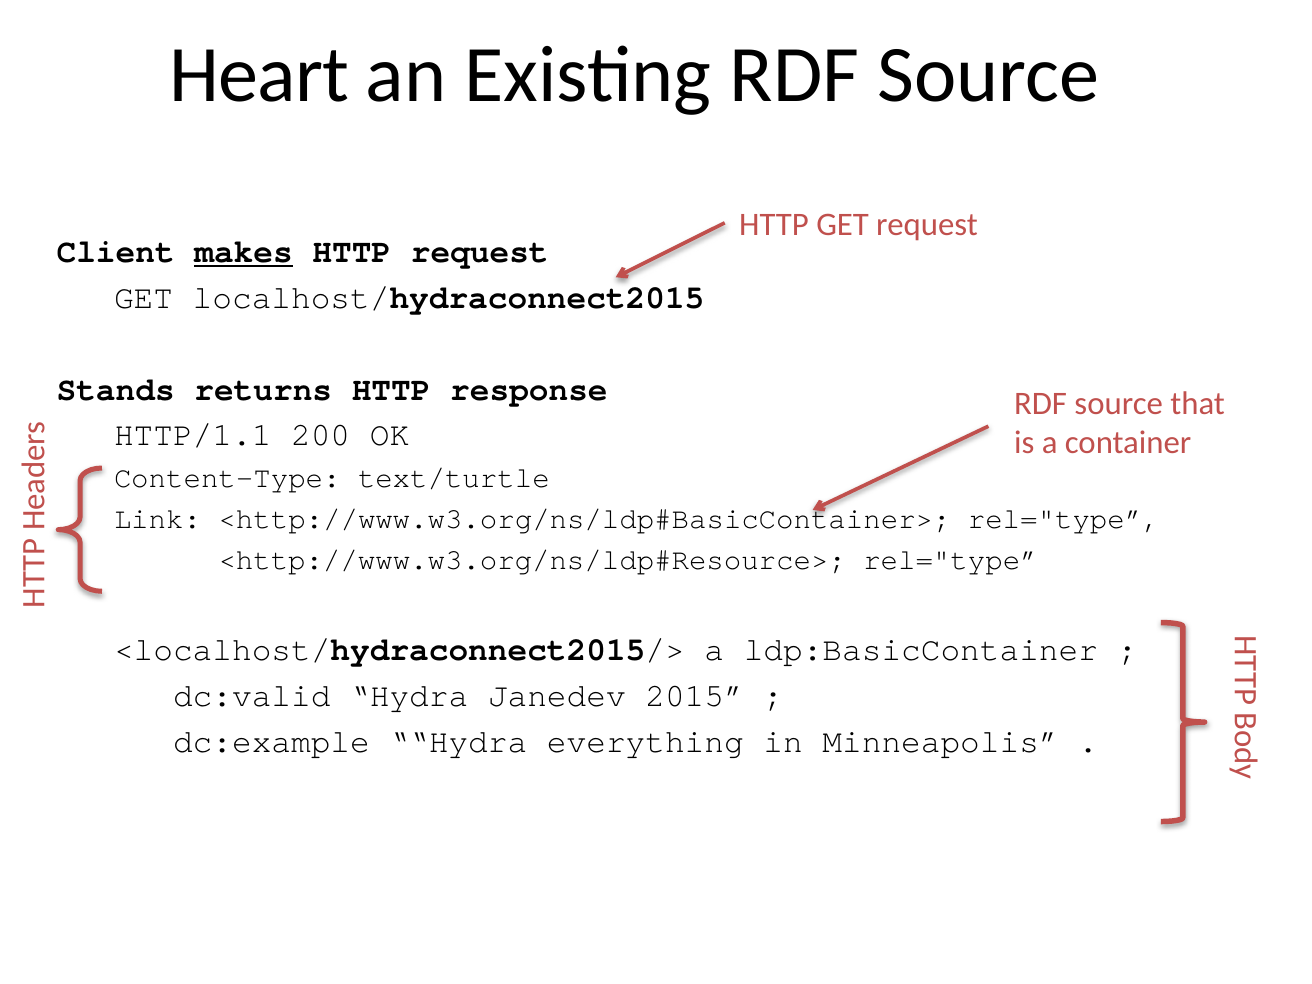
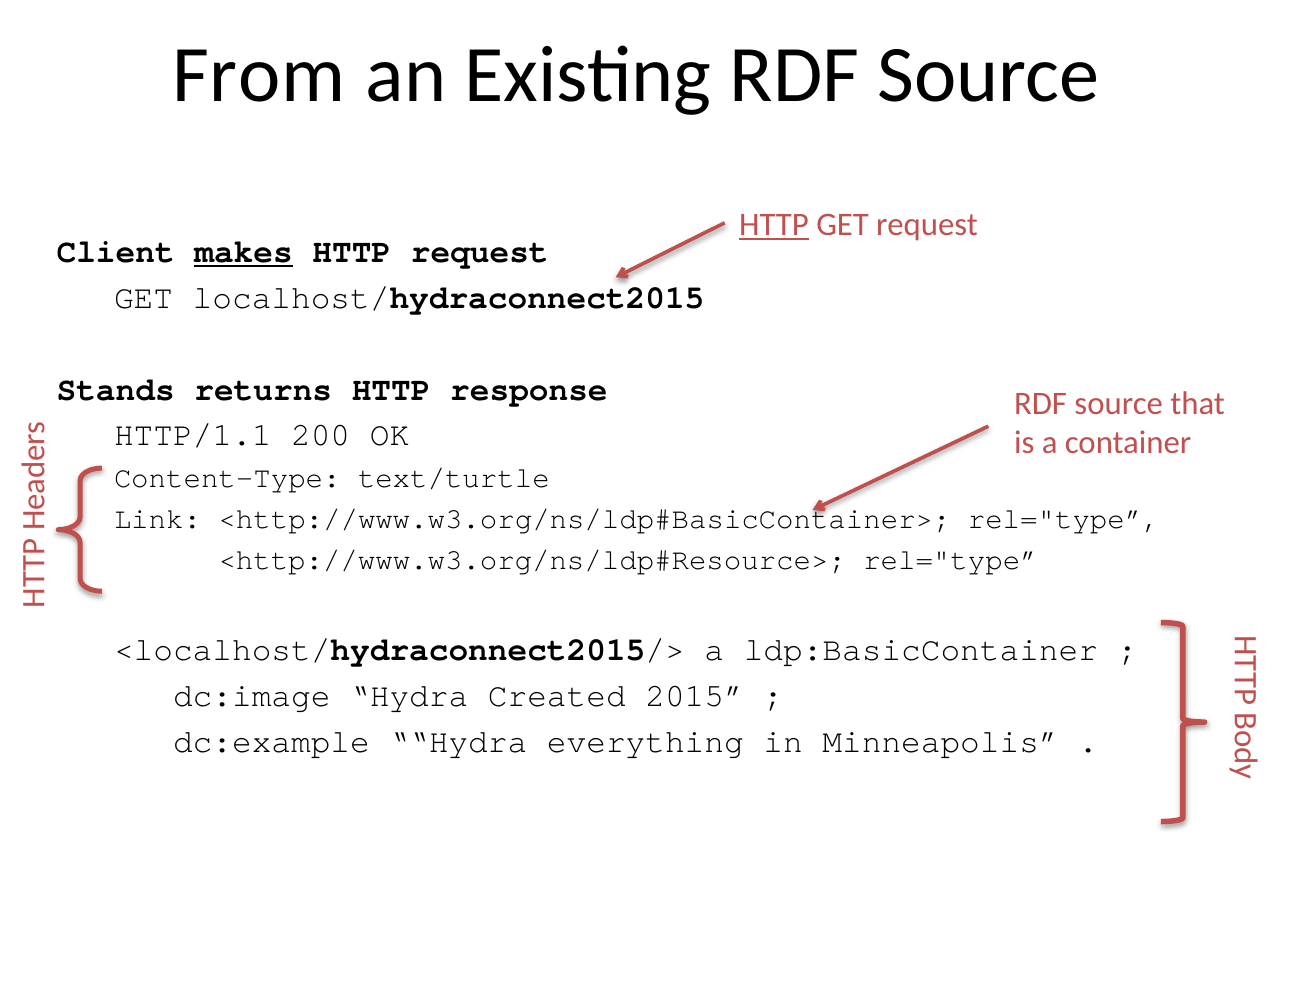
Heart: Heart -> From
HTTP at (774, 225) underline: none -> present
dc:valid: dc:valid -> dc:image
Janedev: Janedev -> Created
